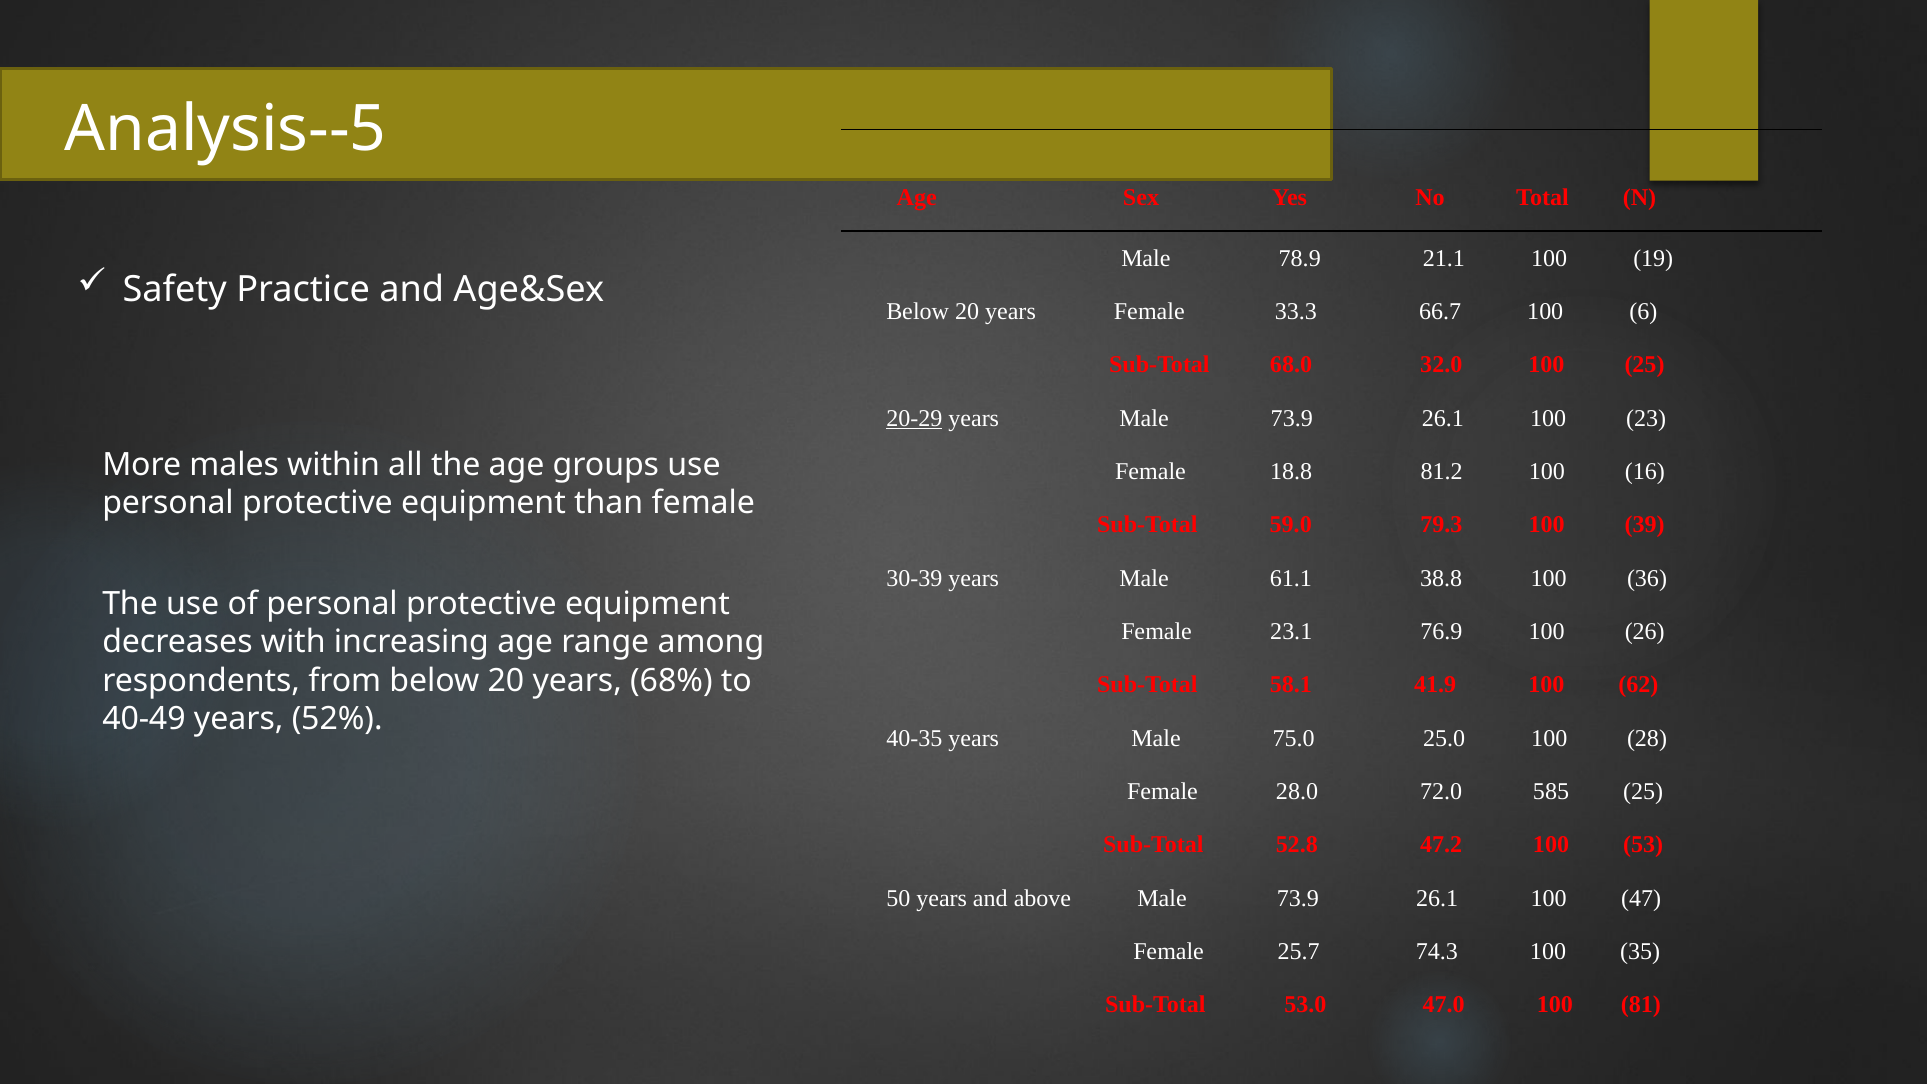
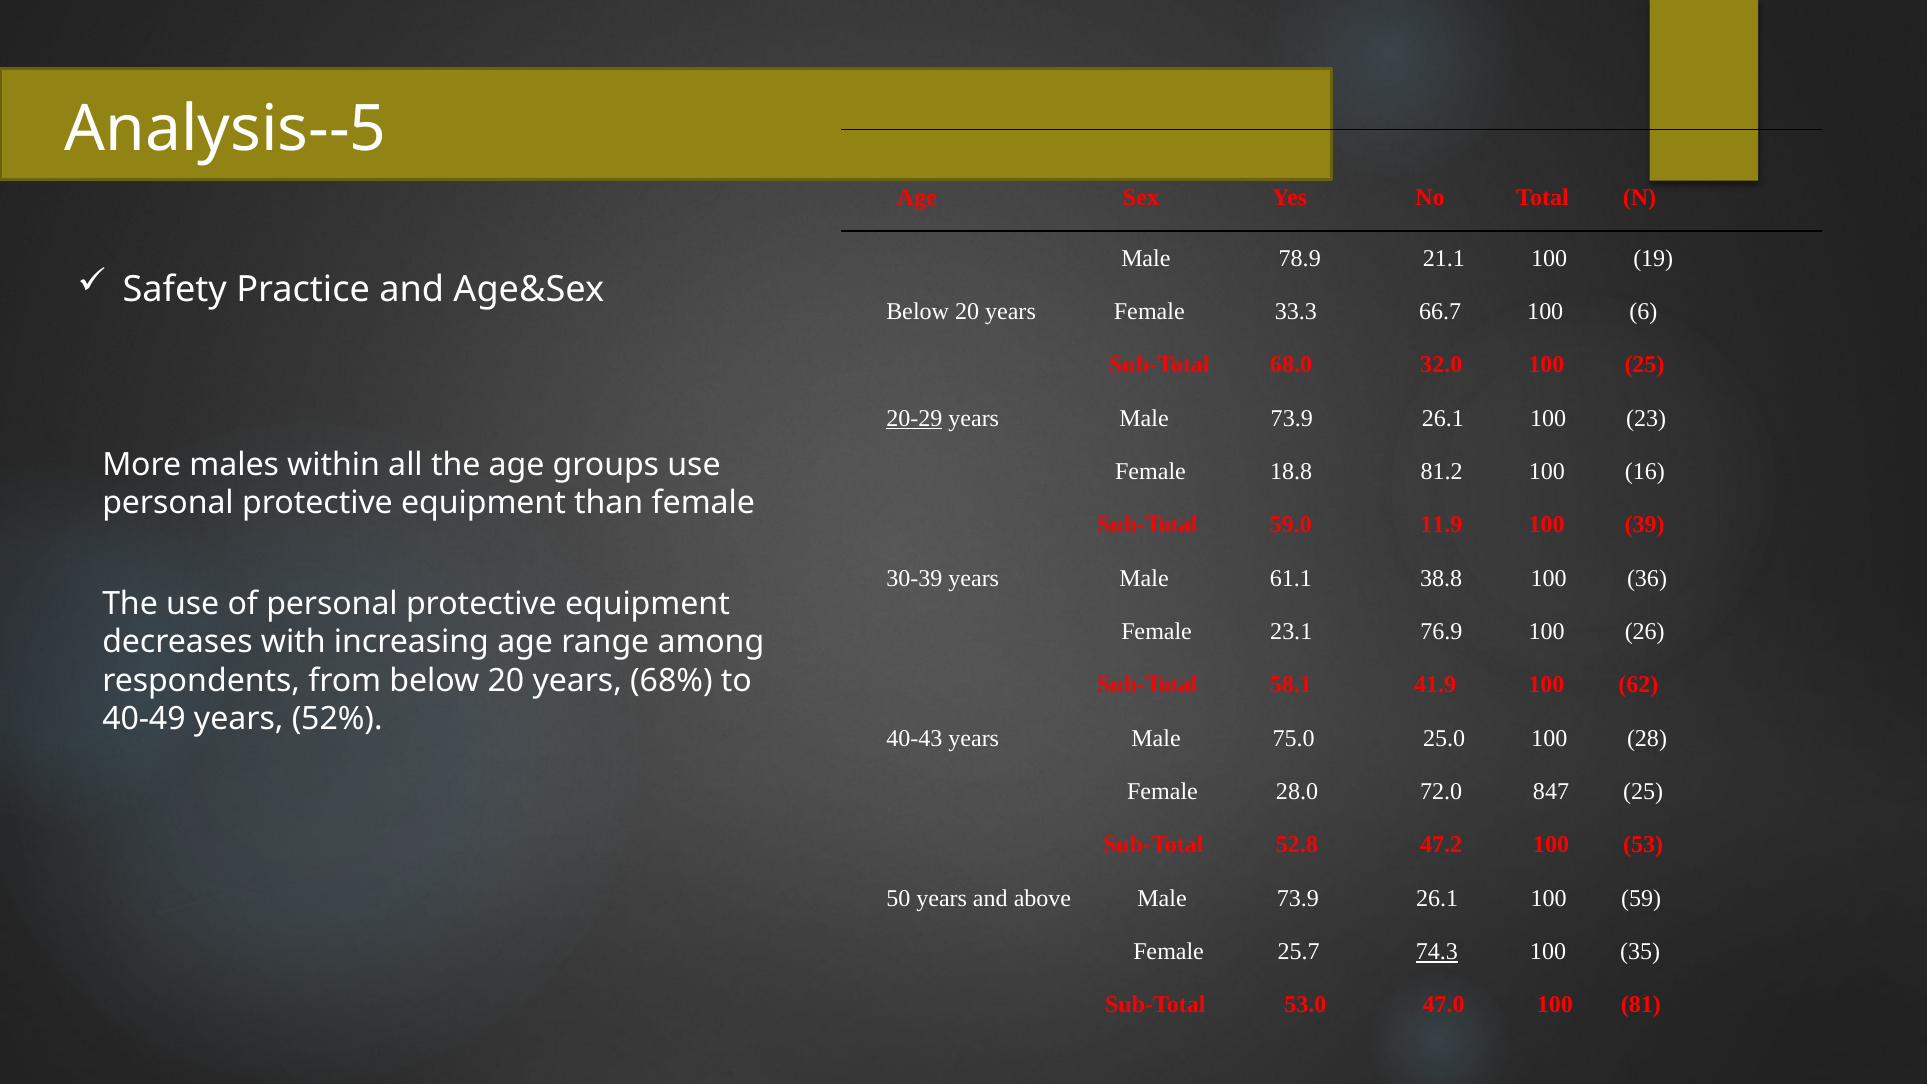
79.3: 79.3 -> 11.9
40-35: 40-35 -> 40-43
585: 585 -> 847
47: 47 -> 59
74.3 underline: none -> present
